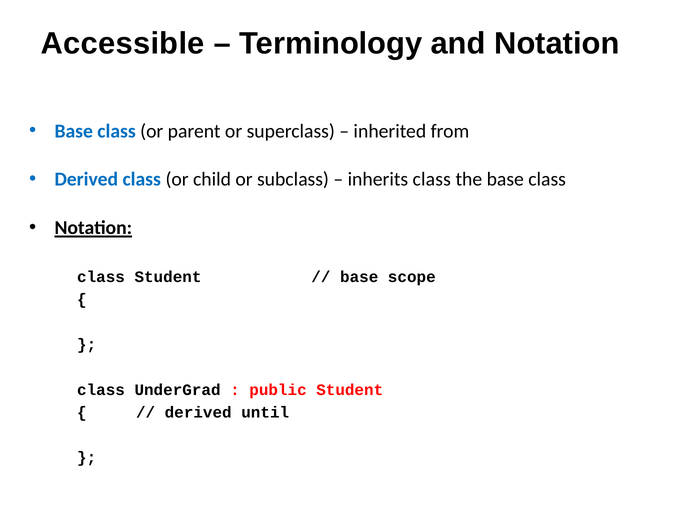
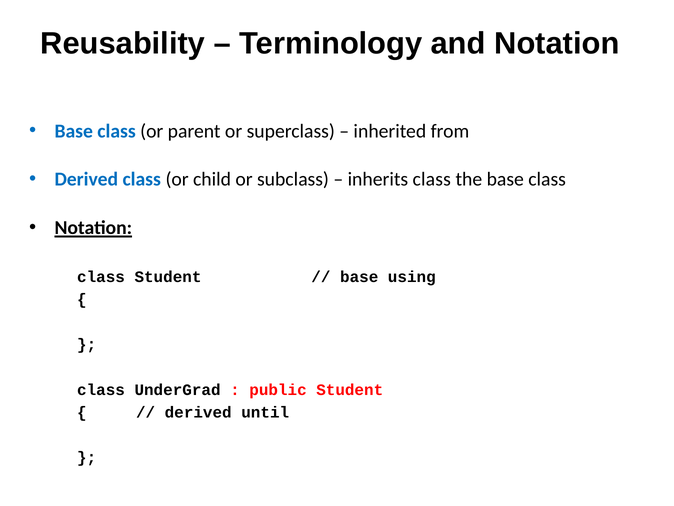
Accessible: Accessible -> Reusability
scope: scope -> using
